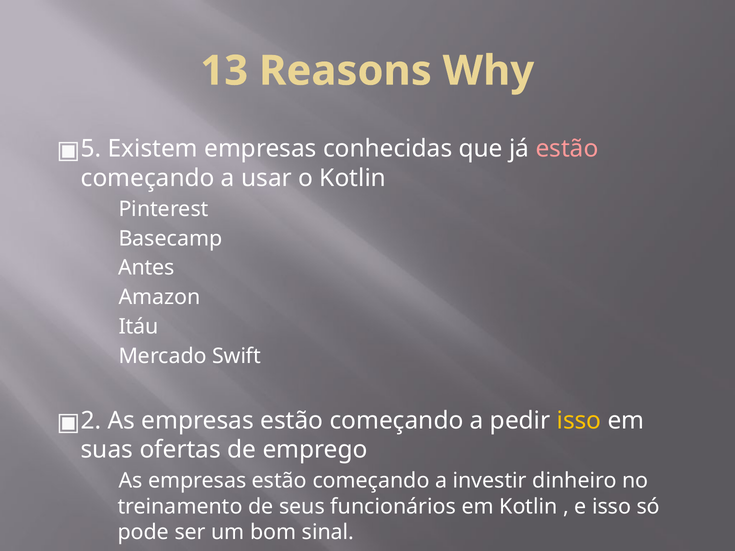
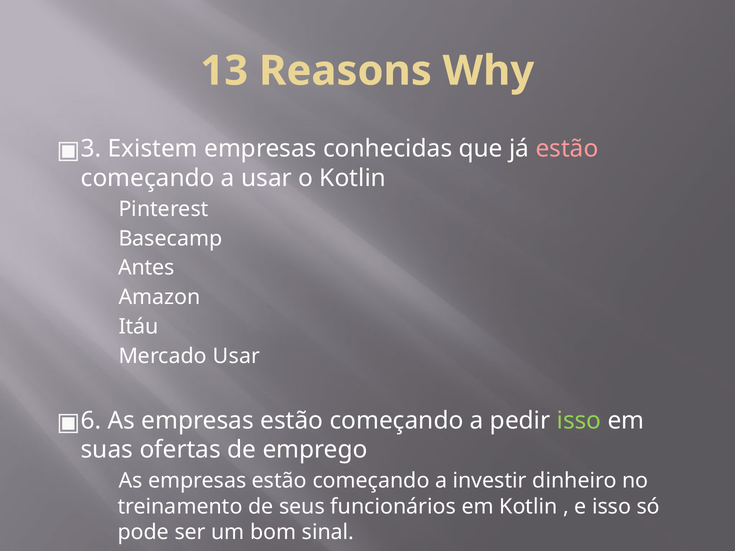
5: 5 -> 3
Mercado Swift: Swift -> Usar
2: 2 -> 6
isso at (579, 421) colour: yellow -> light green
